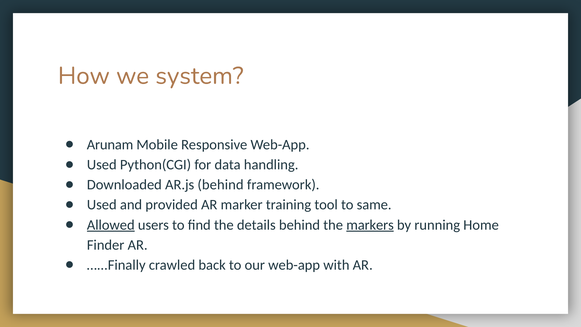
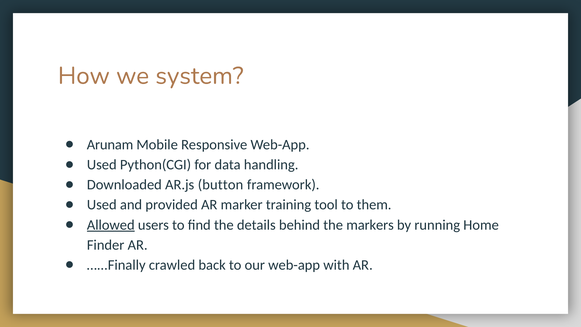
AR.js behind: behind -> button
same: same -> them
markers underline: present -> none
